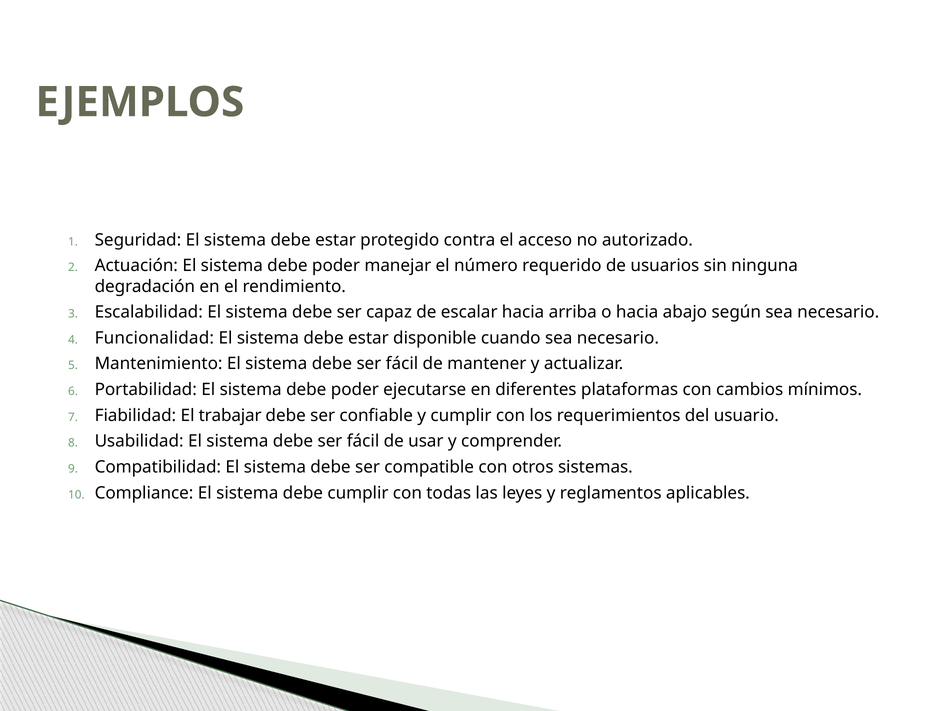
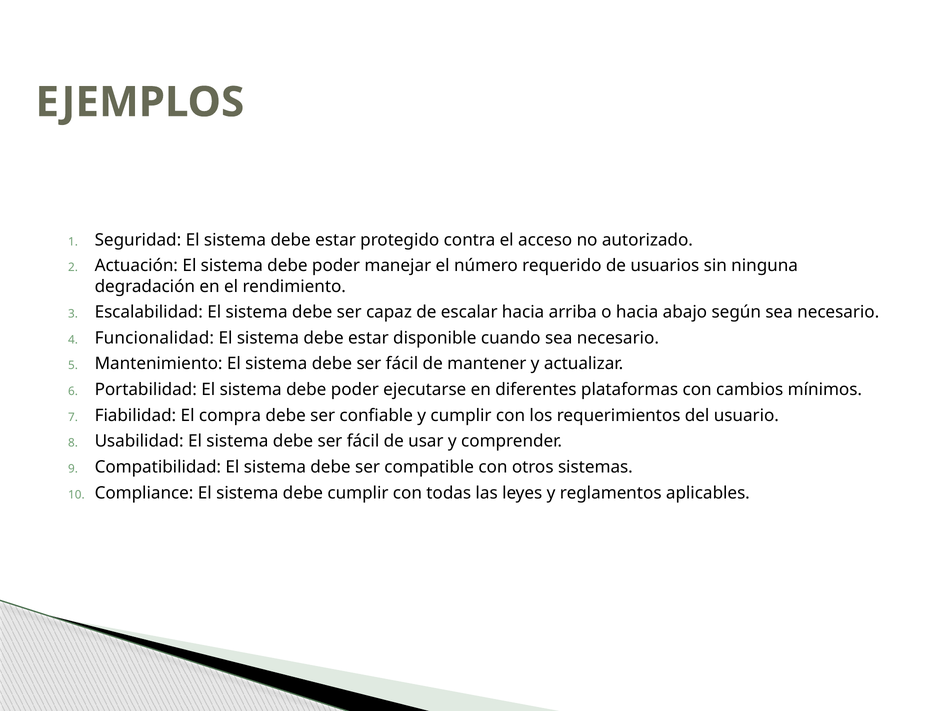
trabajar: trabajar -> compra
